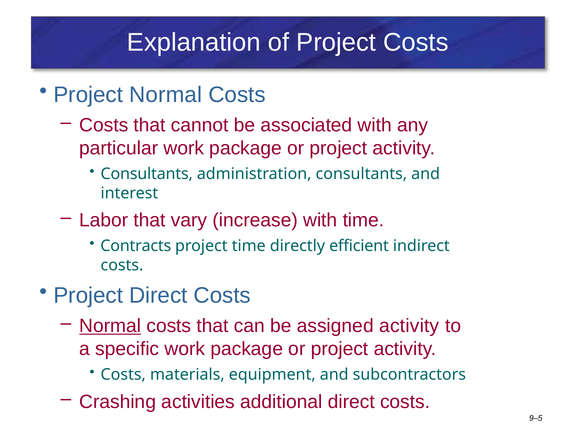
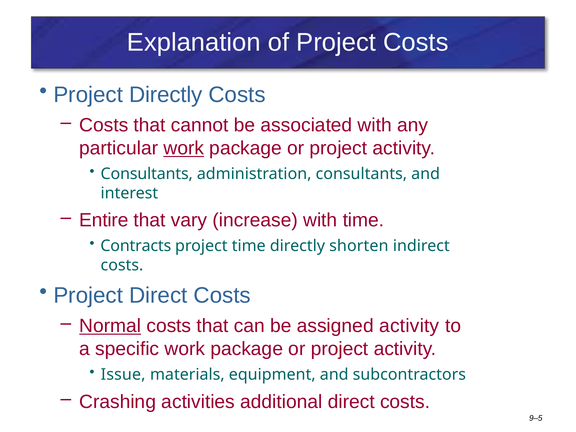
Project Normal: Normal -> Directly
work at (184, 148) underline: none -> present
Labor: Labor -> Entire
efficient: efficient -> shorten
Costs at (123, 375): Costs -> Issue
